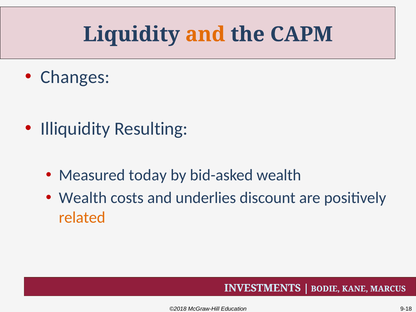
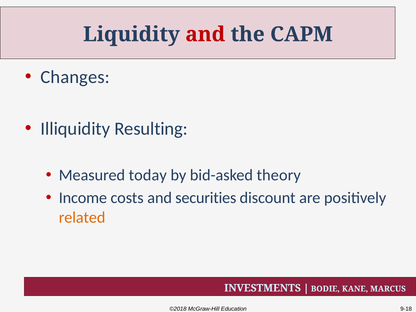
and at (205, 34) colour: orange -> red
bid-asked wealth: wealth -> theory
Wealth at (83, 198): Wealth -> Income
underlies: underlies -> securities
